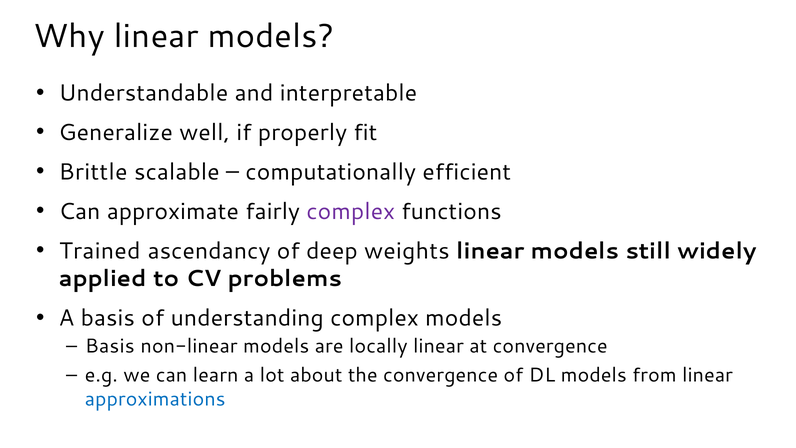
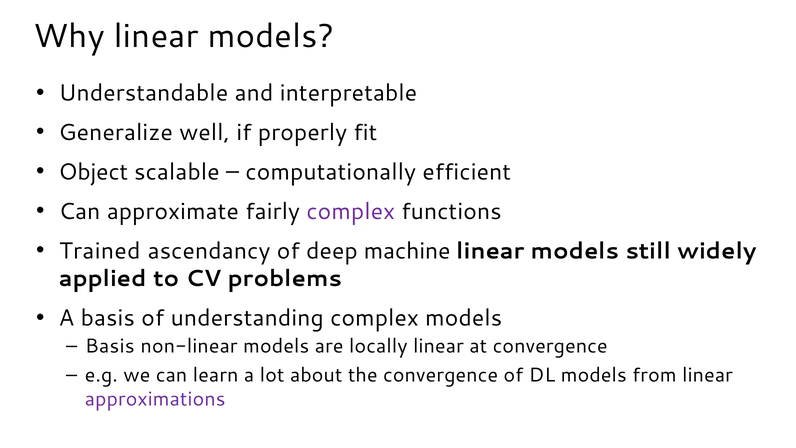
Brittle: Brittle -> Object
weights: weights -> machine
approximations colour: blue -> purple
